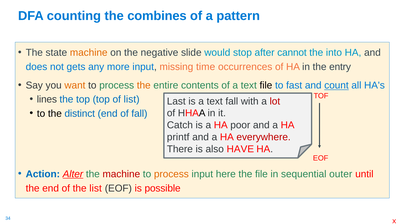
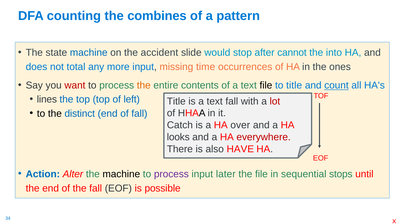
machine at (89, 53) colour: orange -> blue
negative: negative -> accident
gets: gets -> total
entry: entry -> ones
want colour: orange -> red
to fast: fast -> title
of list: list -> left
Last at (176, 101): Last -> Title
poor: poor -> over
printf: printf -> looks
Alter underline: present -> none
machine at (121, 174) colour: red -> black
process at (171, 174) colour: orange -> purple
here: here -> later
outer: outer -> stops
the list: list -> fall
